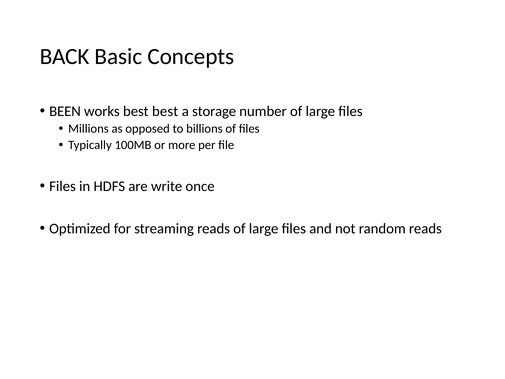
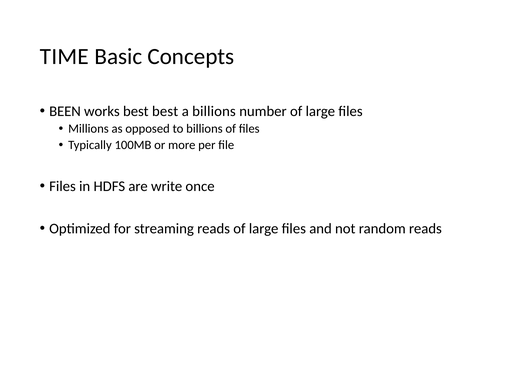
BACK: BACK -> TIME
a storage: storage -> billions
